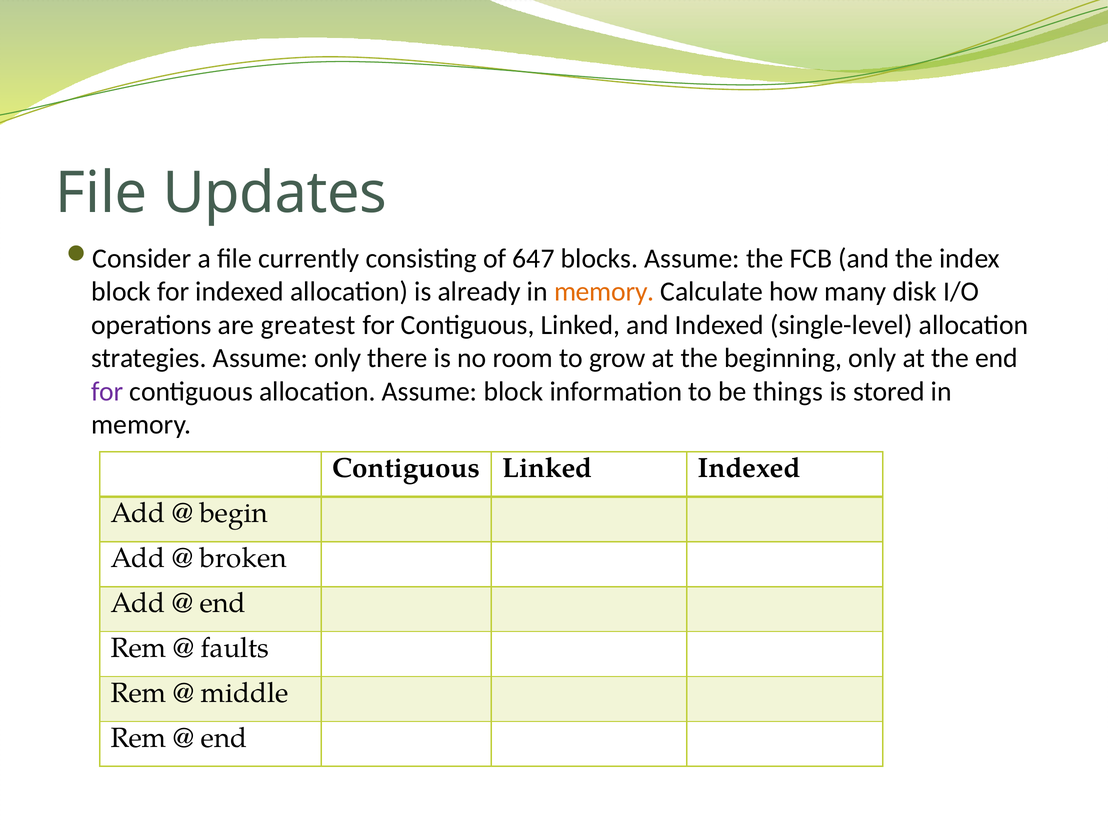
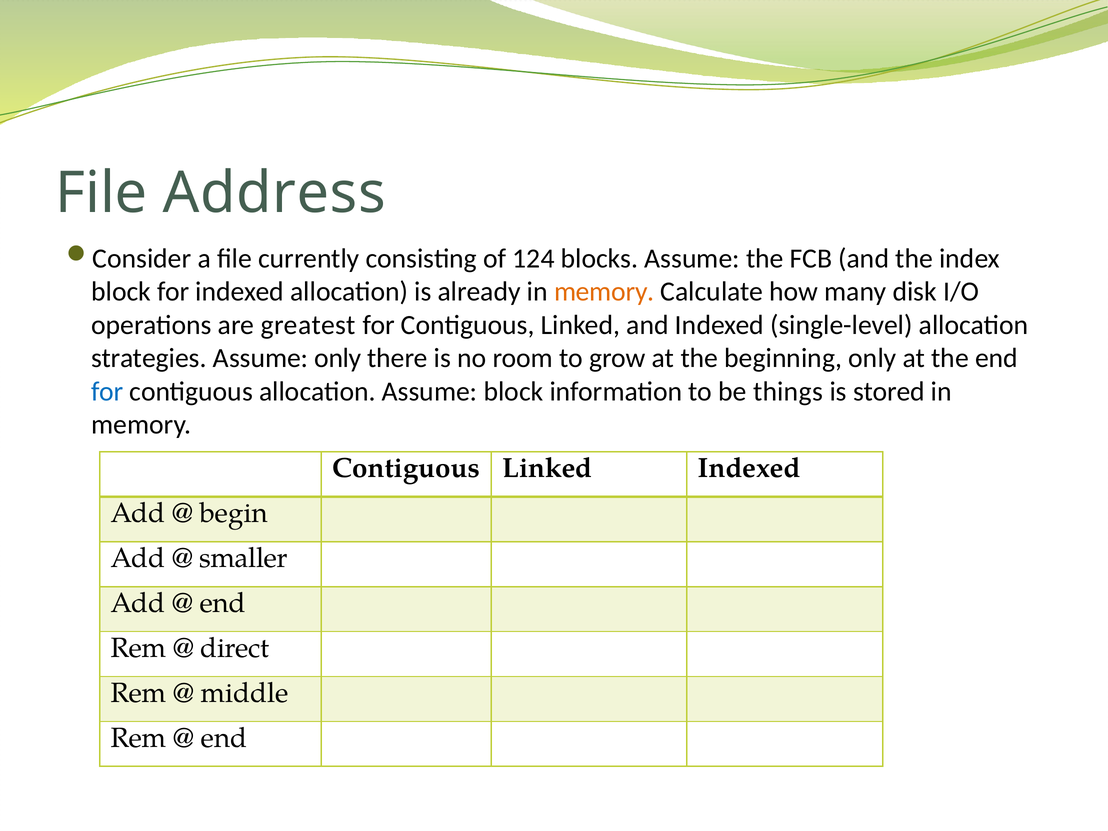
Updates: Updates -> Address
647: 647 -> 124
for at (107, 391) colour: purple -> blue
broken: broken -> smaller
faults: faults -> direct
